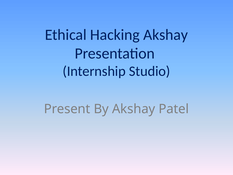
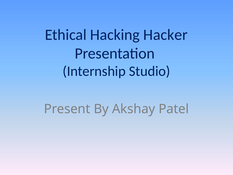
Hacking Akshay: Akshay -> Hacker
